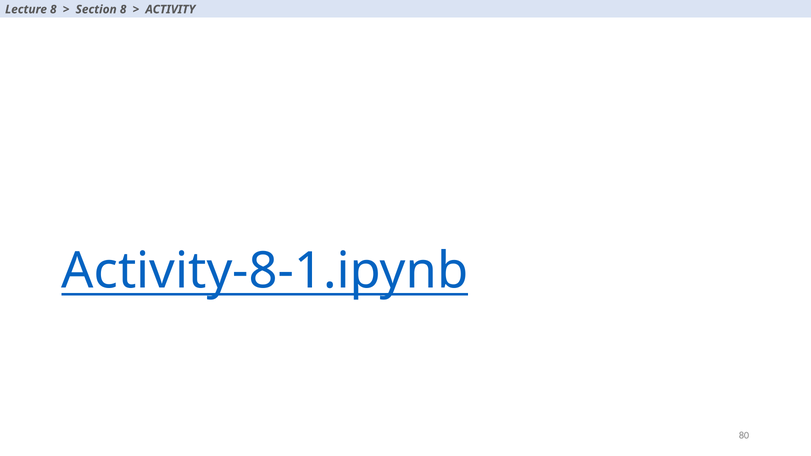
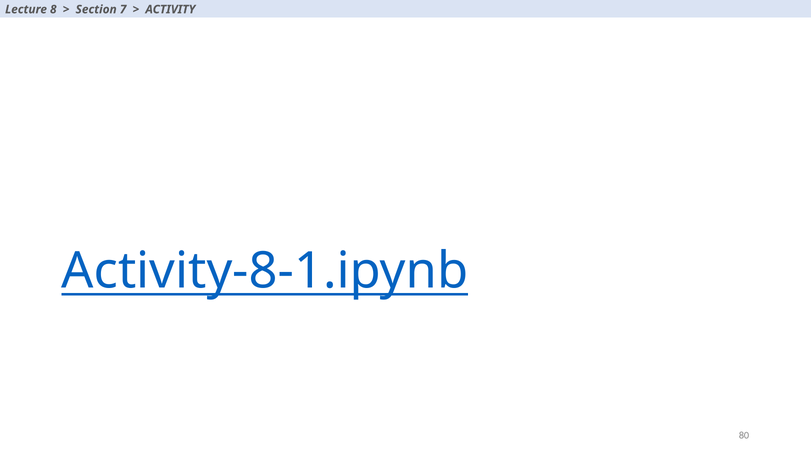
Section 8: 8 -> 7
